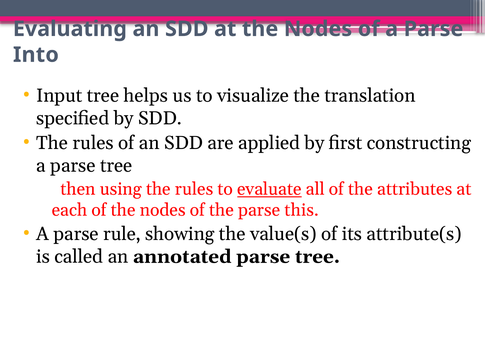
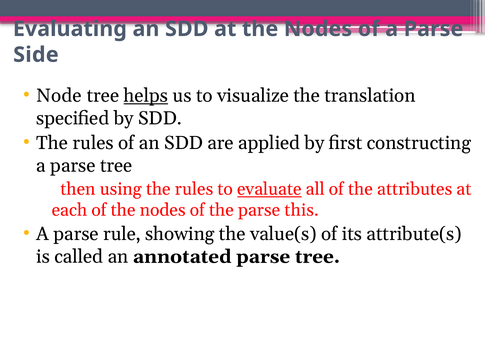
Into: Into -> Side
Input: Input -> Node
helps underline: none -> present
